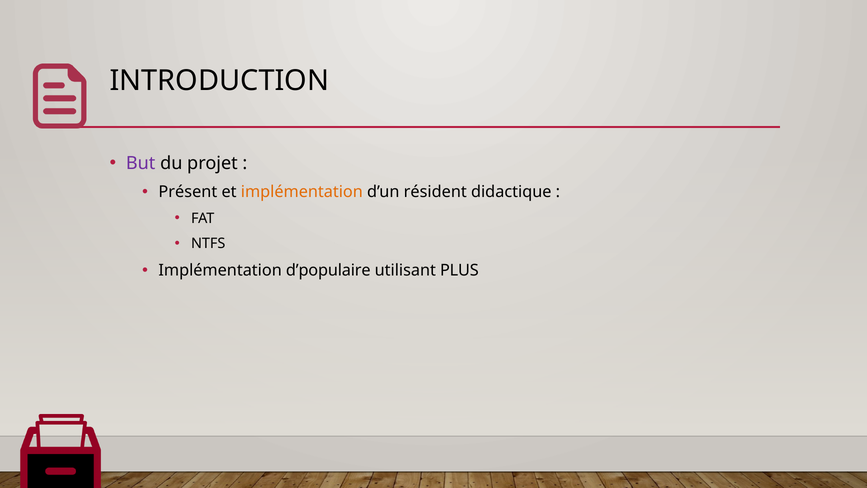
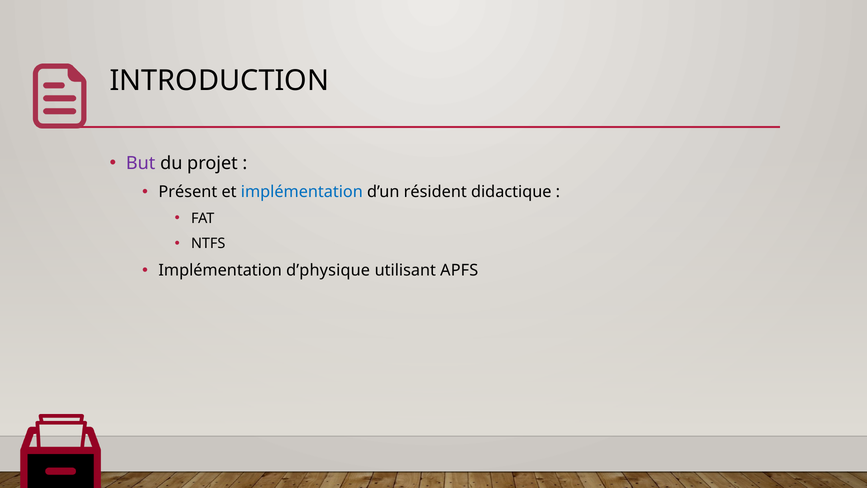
implémentation at (302, 192) colour: orange -> blue
d’populaire: d’populaire -> d’physique
PLUS: PLUS -> APFS
